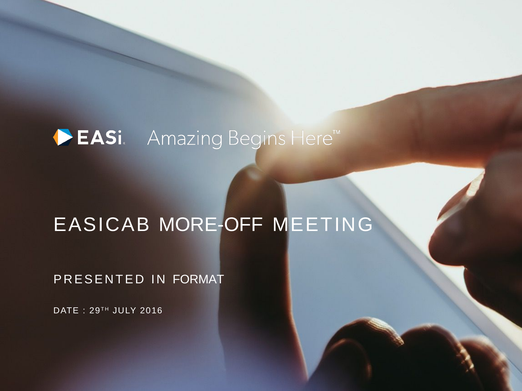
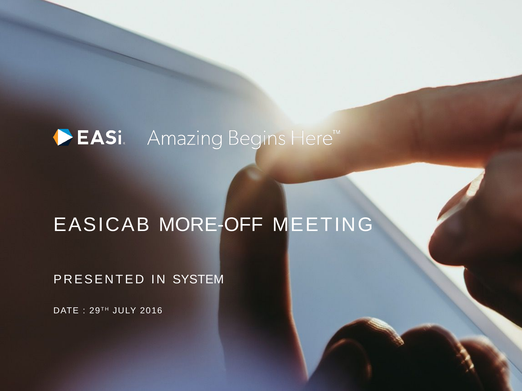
FORMAT: FORMAT -> SYSTEM
